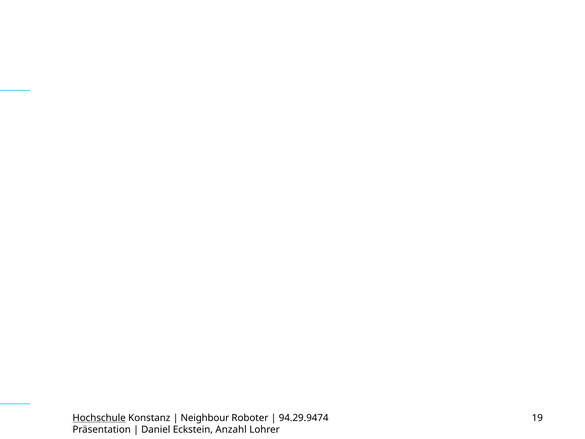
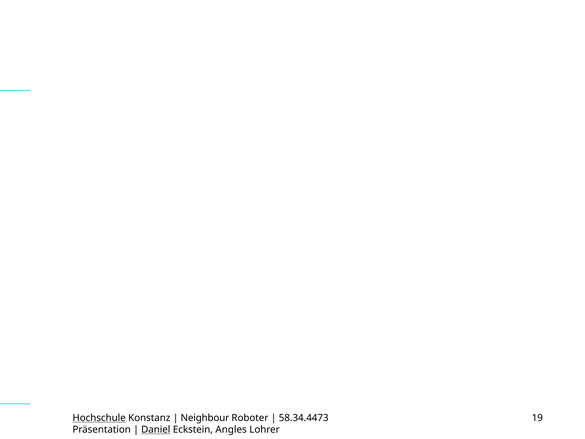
94.29.9474: 94.29.9474 -> 58.34.4473
Daniel underline: none -> present
Anzahl: Anzahl -> Angles
